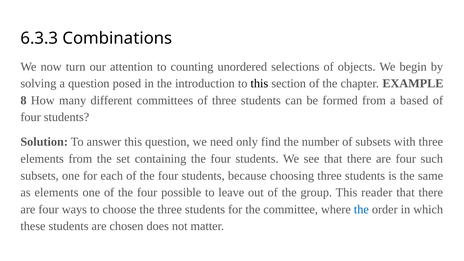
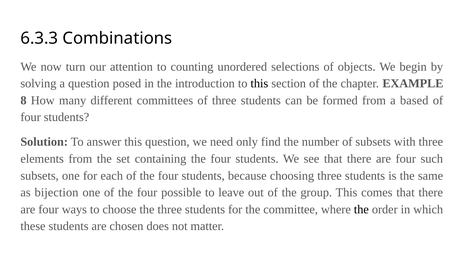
as elements: elements -> bijection
reader: reader -> comes
the at (361, 209) colour: blue -> black
